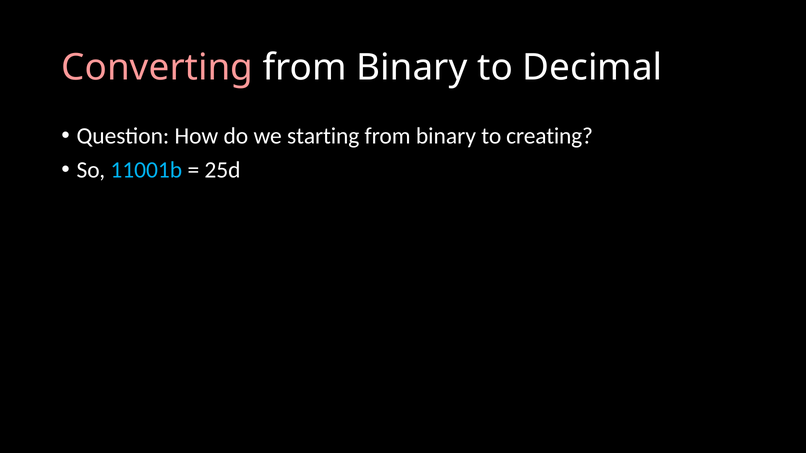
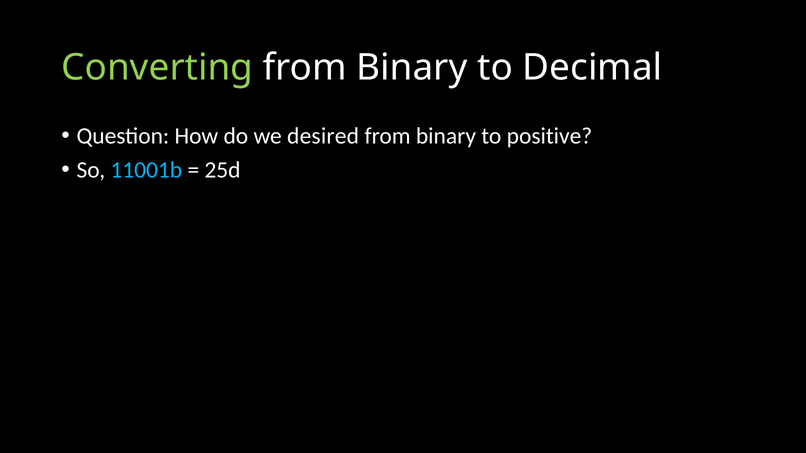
Converting colour: pink -> light green
starting: starting -> desired
creating: creating -> positive
